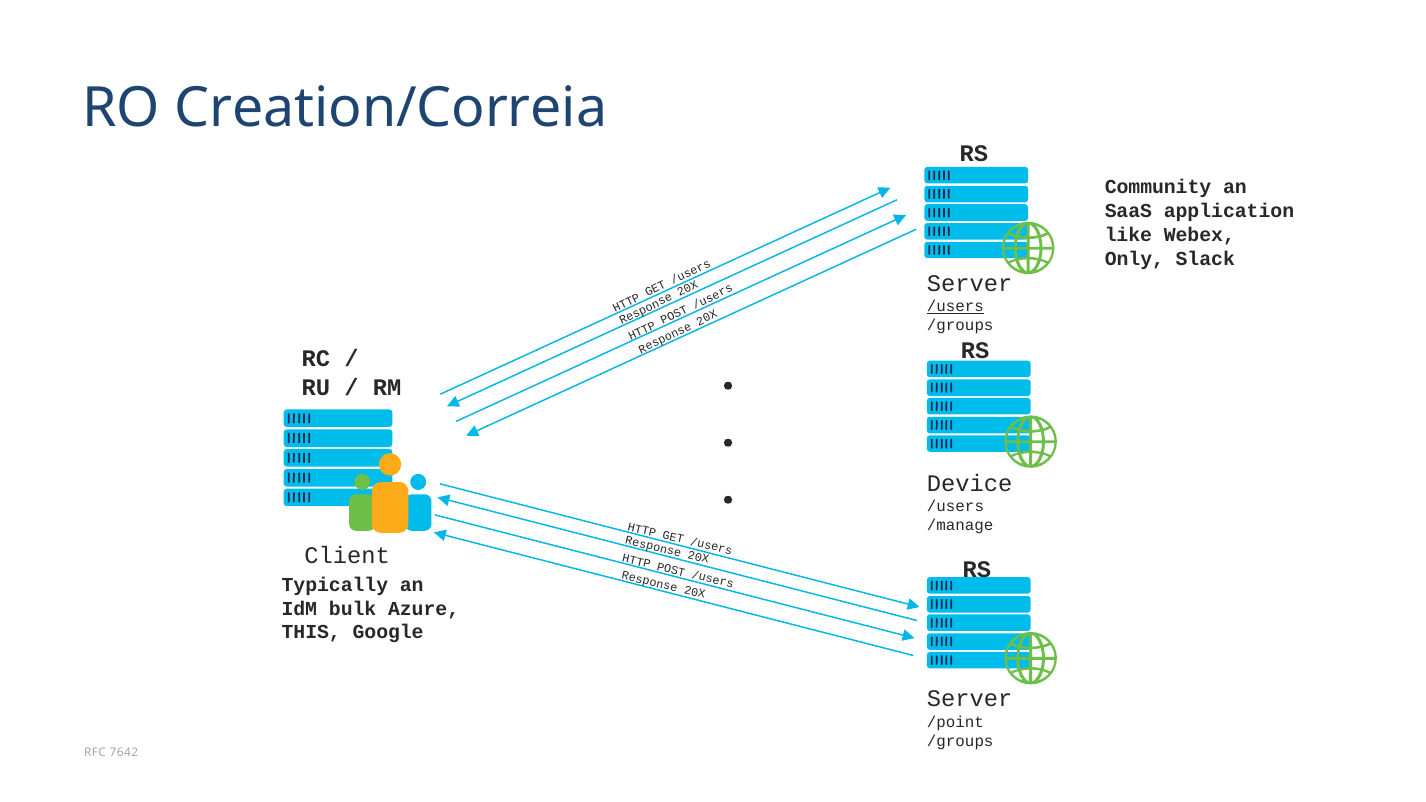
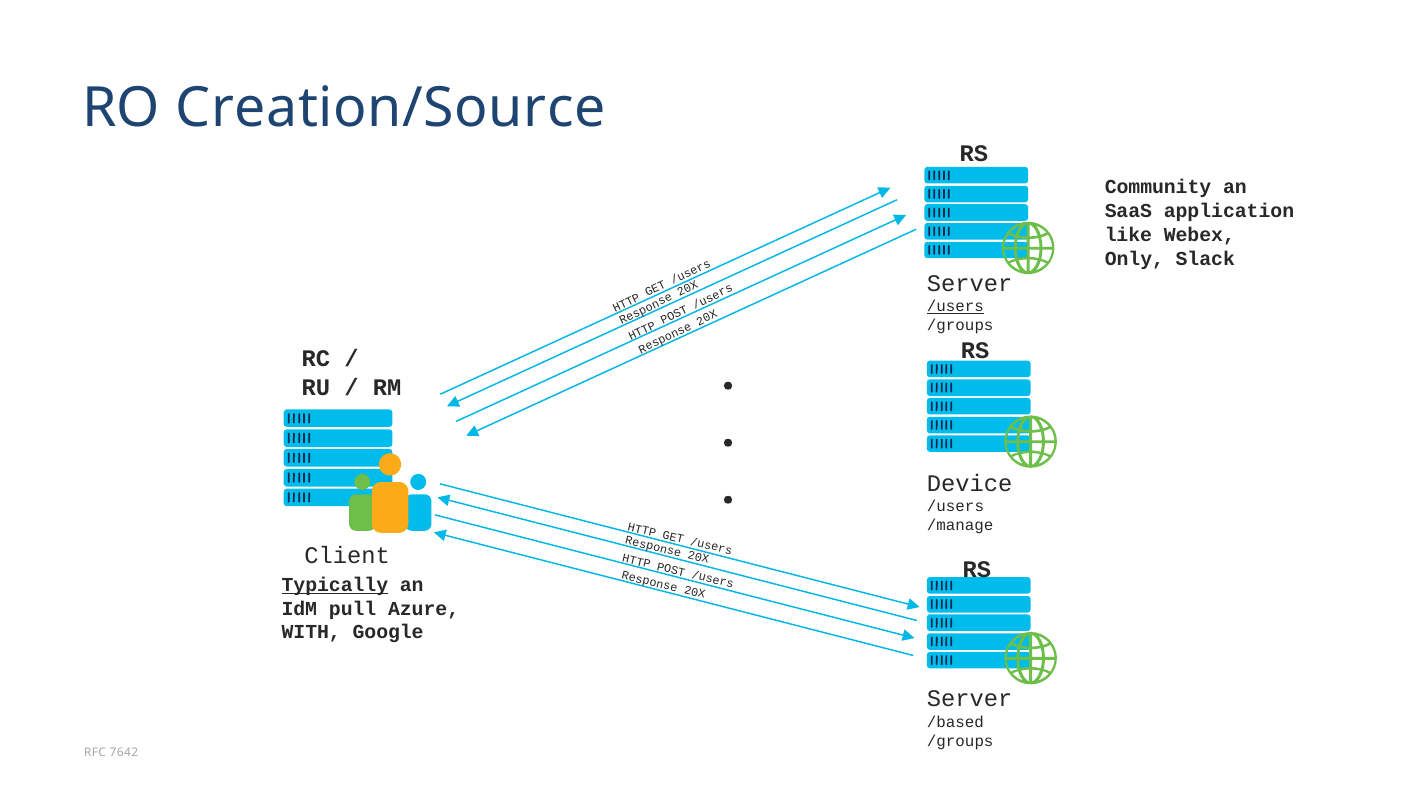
Creation/Correia: Creation/Correia -> Creation/Source
Typically underline: none -> present
bulk: bulk -> pull
THIS: THIS -> WITH
/point: /point -> /based
